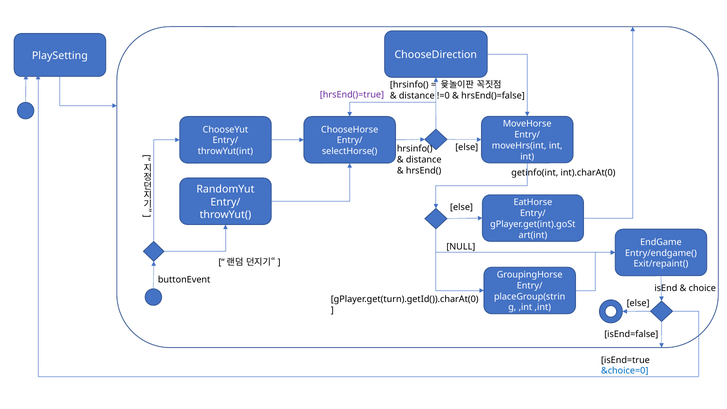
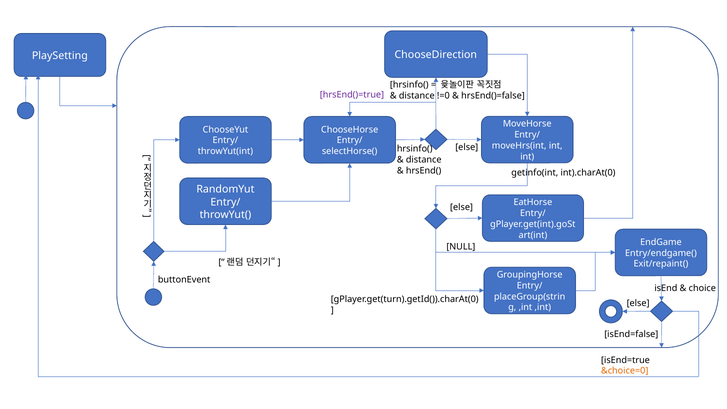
&choice=0 colour: blue -> orange
